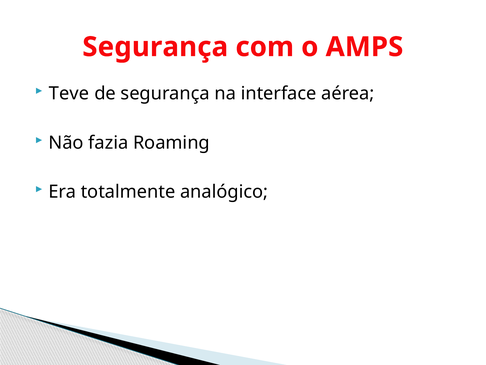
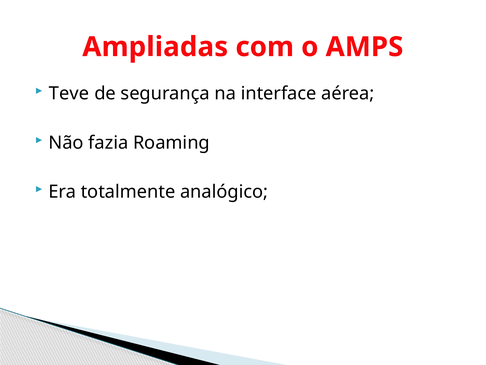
Segurança at (155, 47): Segurança -> Ampliadas
